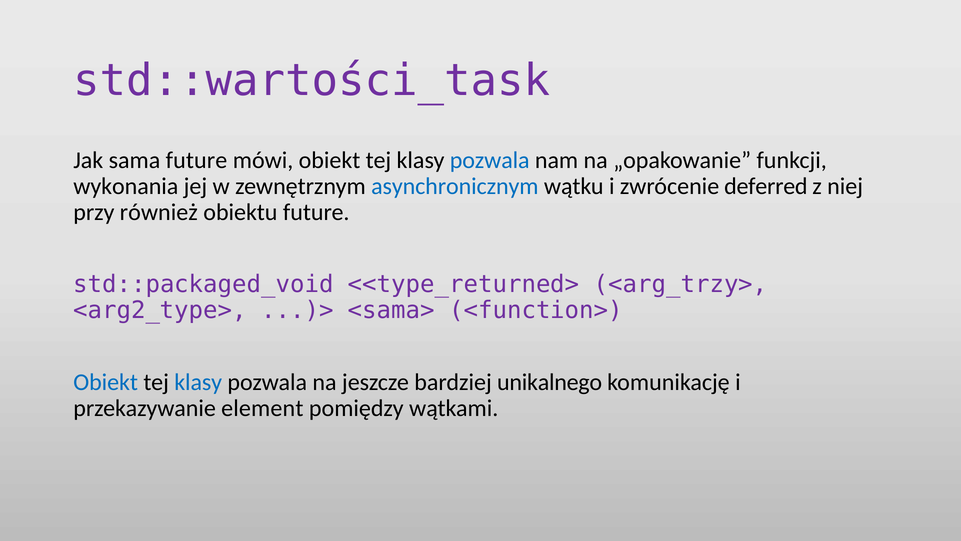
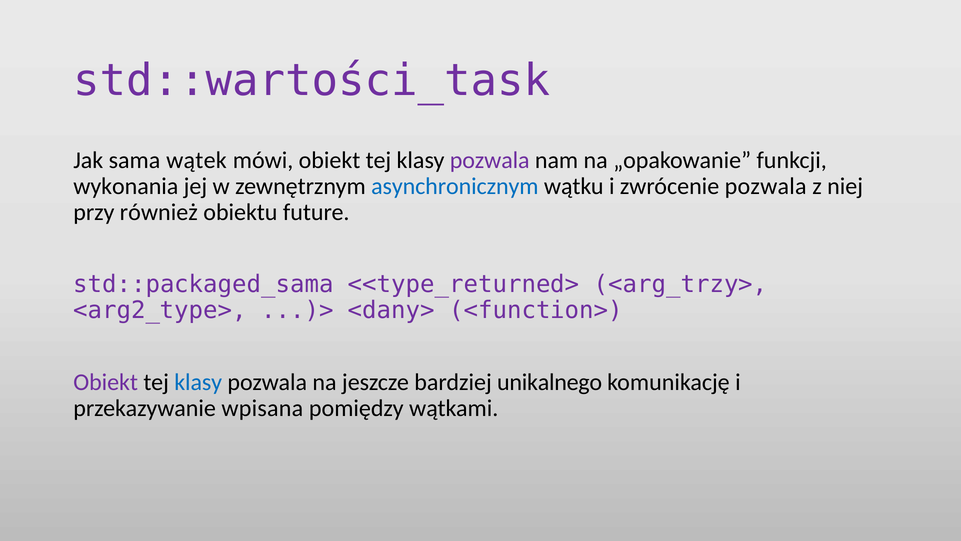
sama future: future -> wątek
pozwala at (490, 160) colour: blue -> purple
zwrócenie deferred: deferred -> pozwala
std::packaged_void: std::packaged_void -> std::packaged_sama
<sama>: <sama> -> <dany>
Obiekt at (106, 382) colour: blue -> purple
element: element -> wpisana
